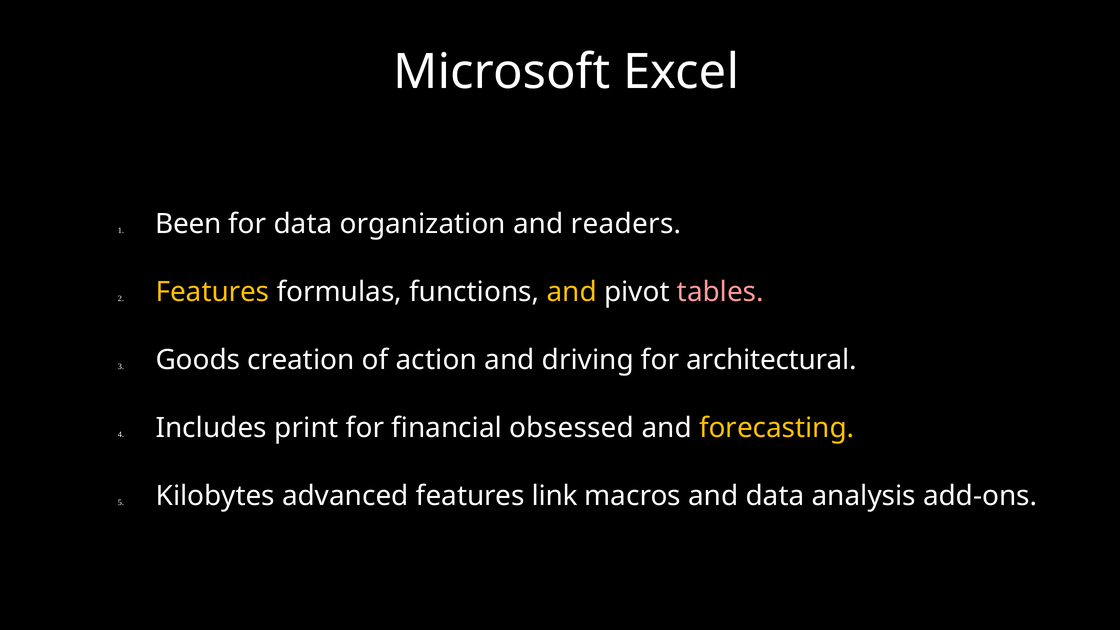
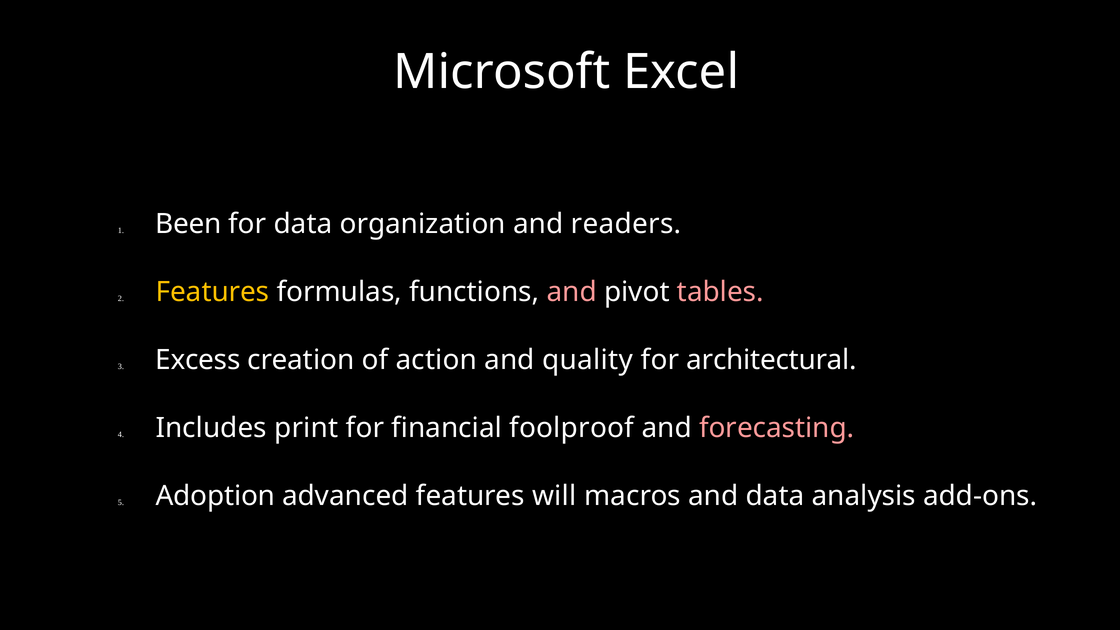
and at (572, 292) colour: yellow -> pink
Goods: Goods -> Excess
driving: driving -> quality
obsessed: obsessed -> foolproof
forecasting colour: yellow -> pink
Kilobytes: Kilobytes -> Adoption
link: link -> will
